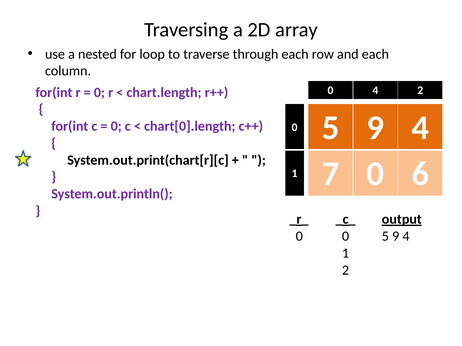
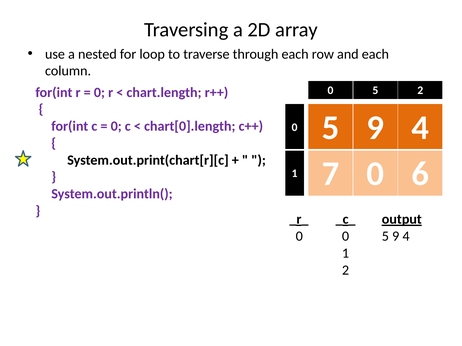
4 at (375, 90): 4 -> 5
